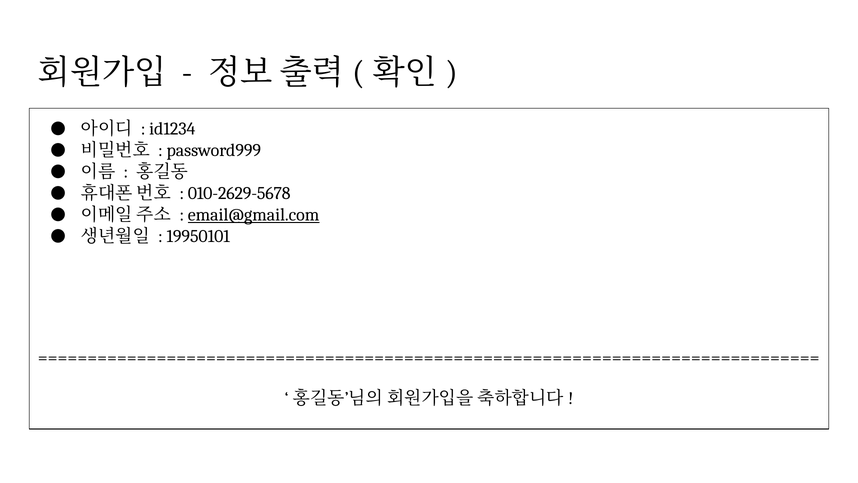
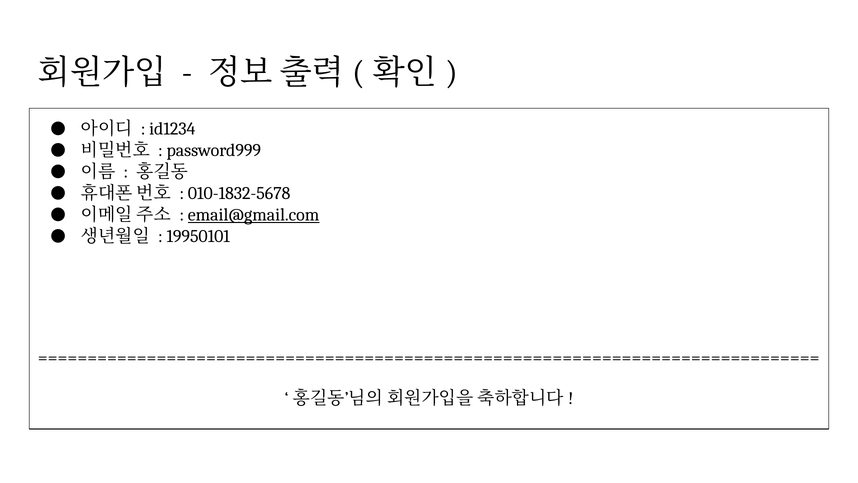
010-2629-5678: 010-2629-5678 -> 010-1832-5678
